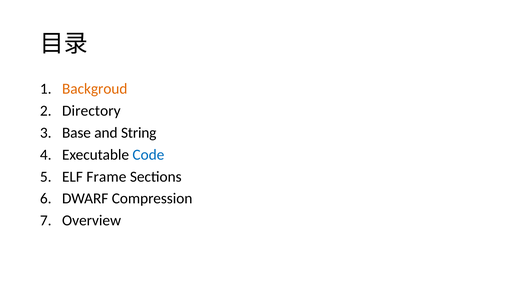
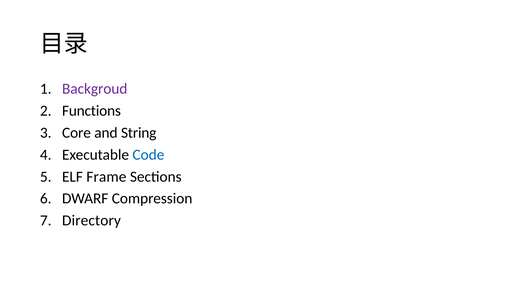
Backgroud colour: orange -> purple
Directory: Directory -> Functions
Base: Base -> Core
Overview: Overview -> Directory
